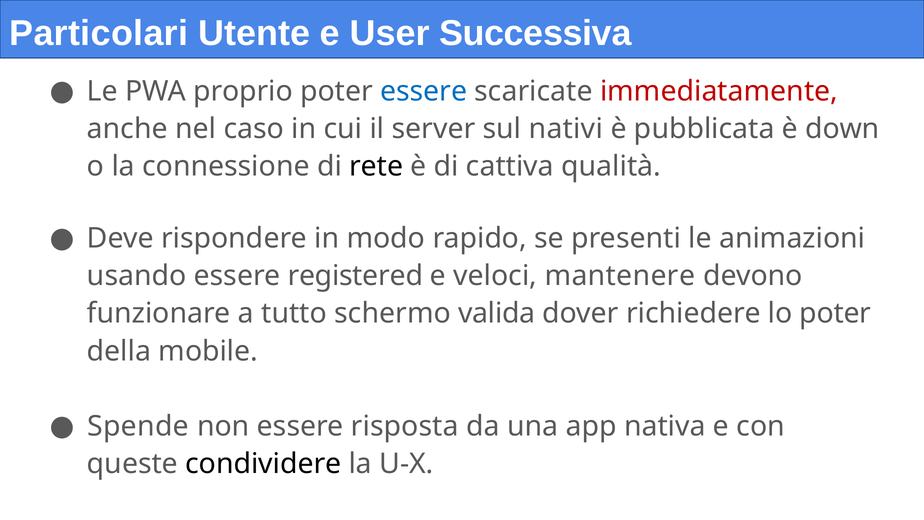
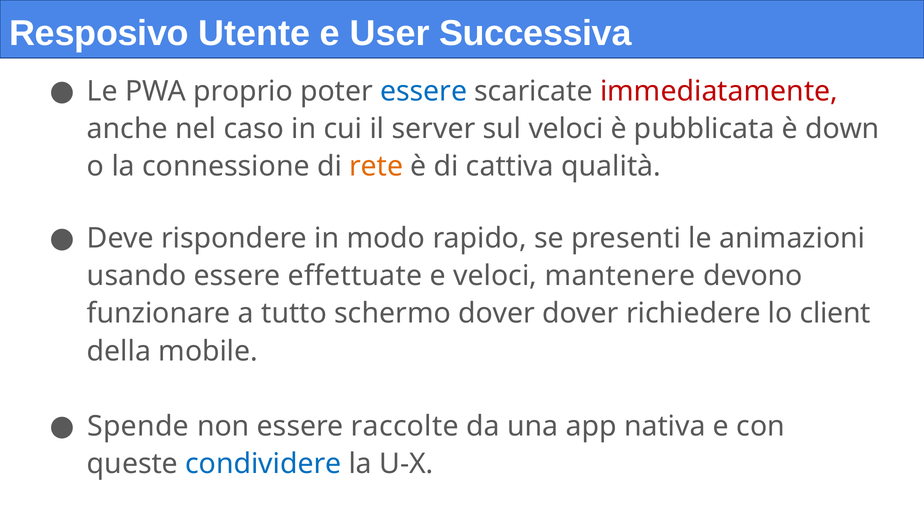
Particolari: Particolari -> Resposivo
sul nativi: nativi -> veloci
rete colour: black -> orange
registered: registered -> effettuate
schermo valida: valida -> dover
lo poter: poter -> client
risposta: risposta -> raccolte
condividere colour: black -> blue
